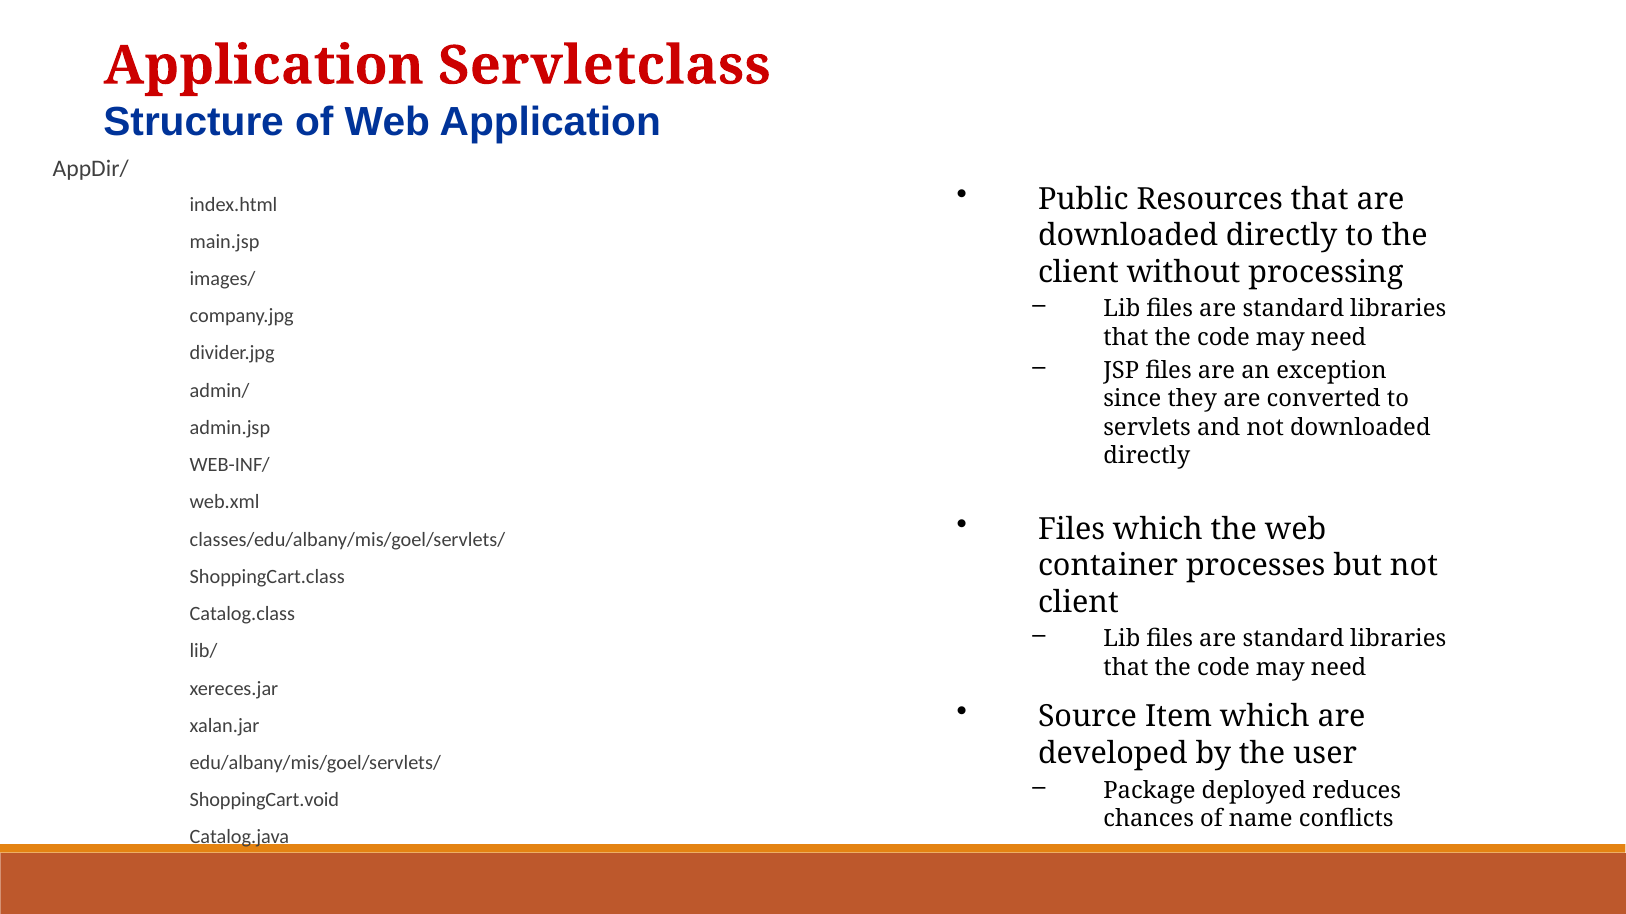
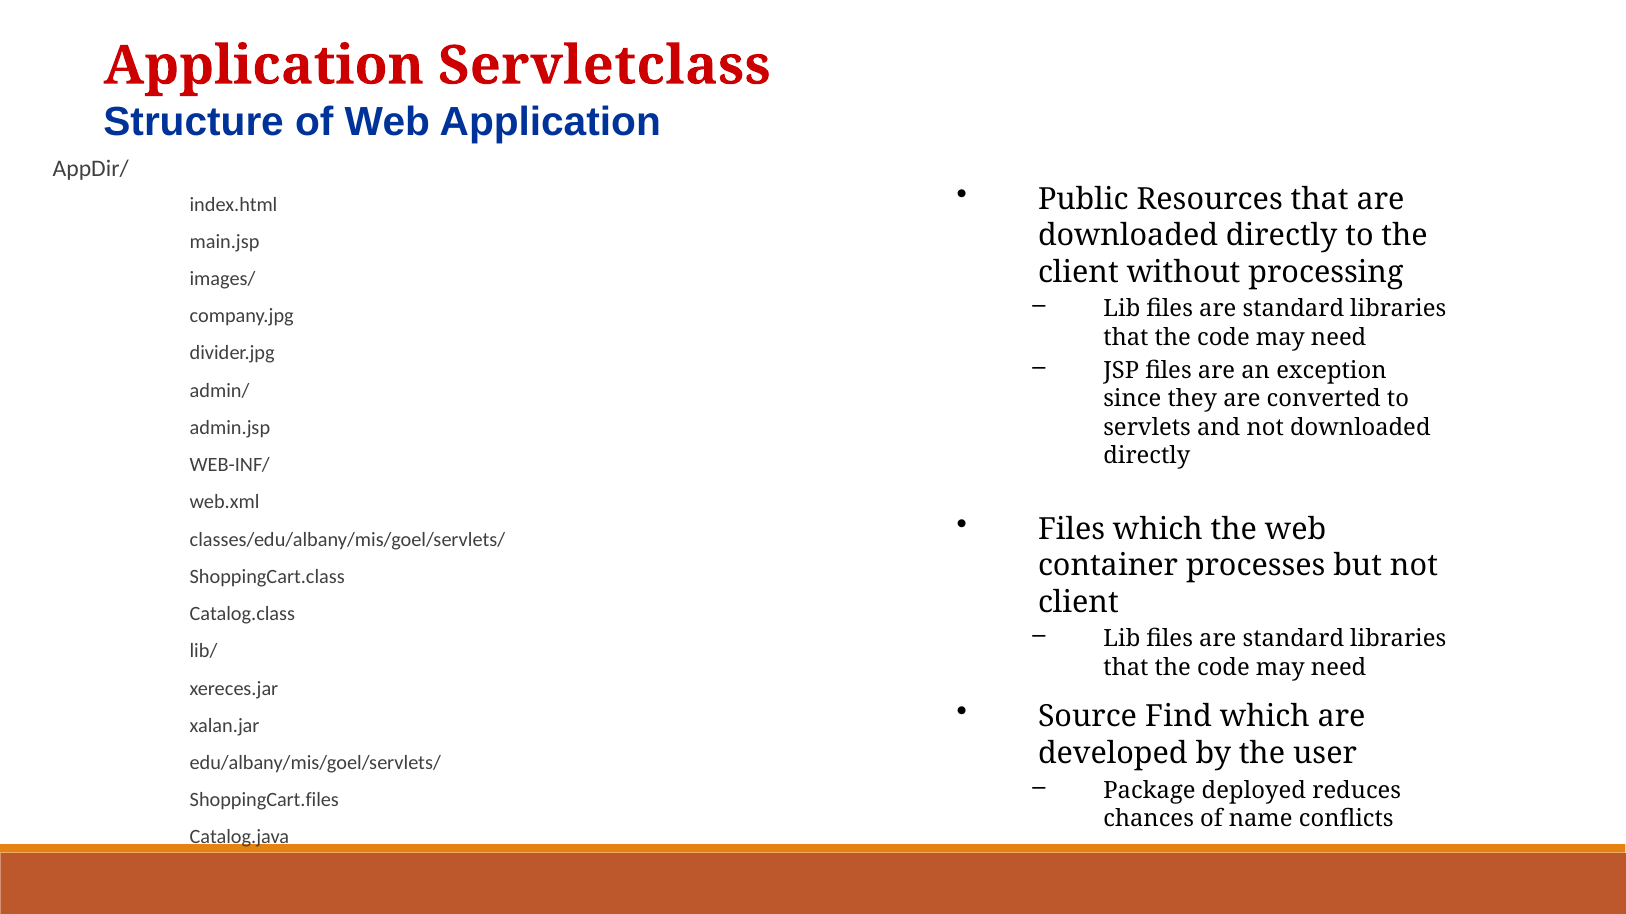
Item: Item -> Find
ShoppingCart.void: ShoppingCart.void -> ShoppingCart.files
